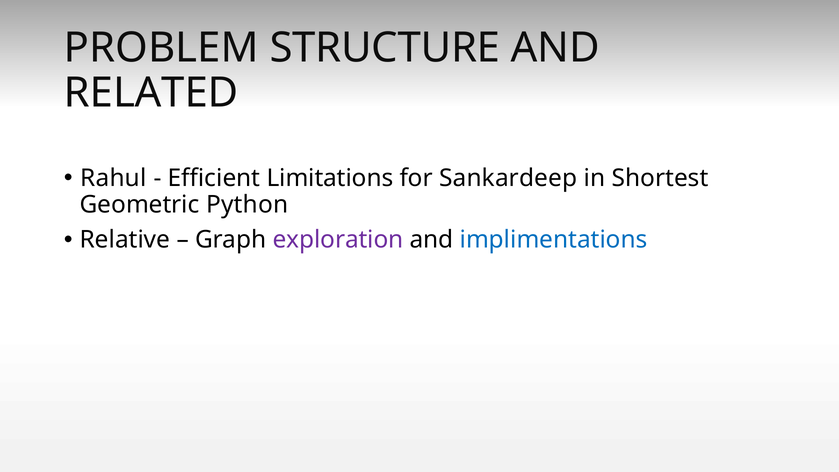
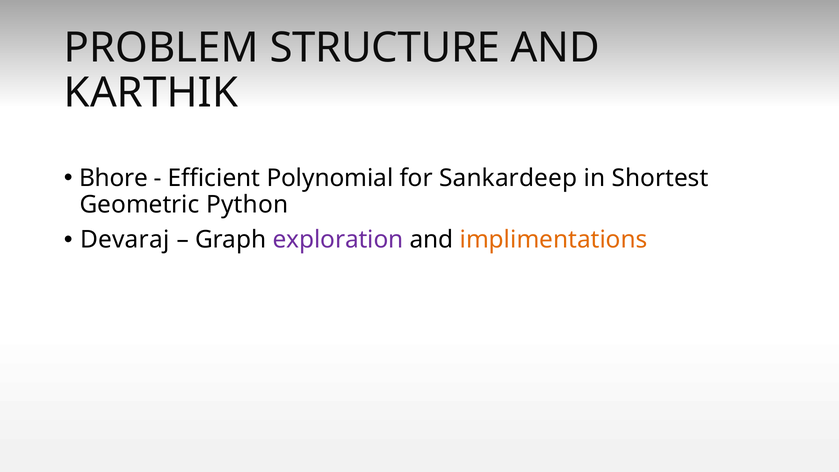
RELATED: RELATED -> KARTHIK
Rahul: Rahul -> Bhore
Limitations: Limitations -> Polynomial
Relative: Relative -> Devaraj
implimentations colour: blue -> orange
